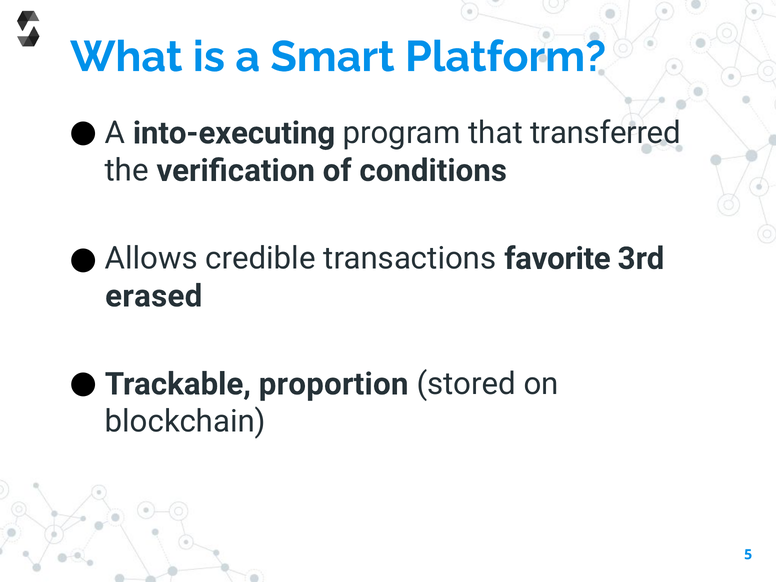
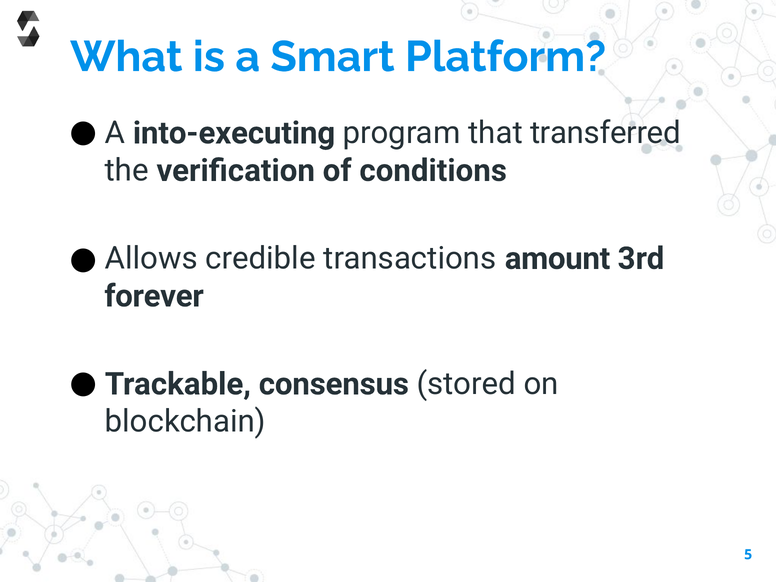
favorite: favorite -> amount
erased: erased -> forever
proportion: proportion -> consensus
